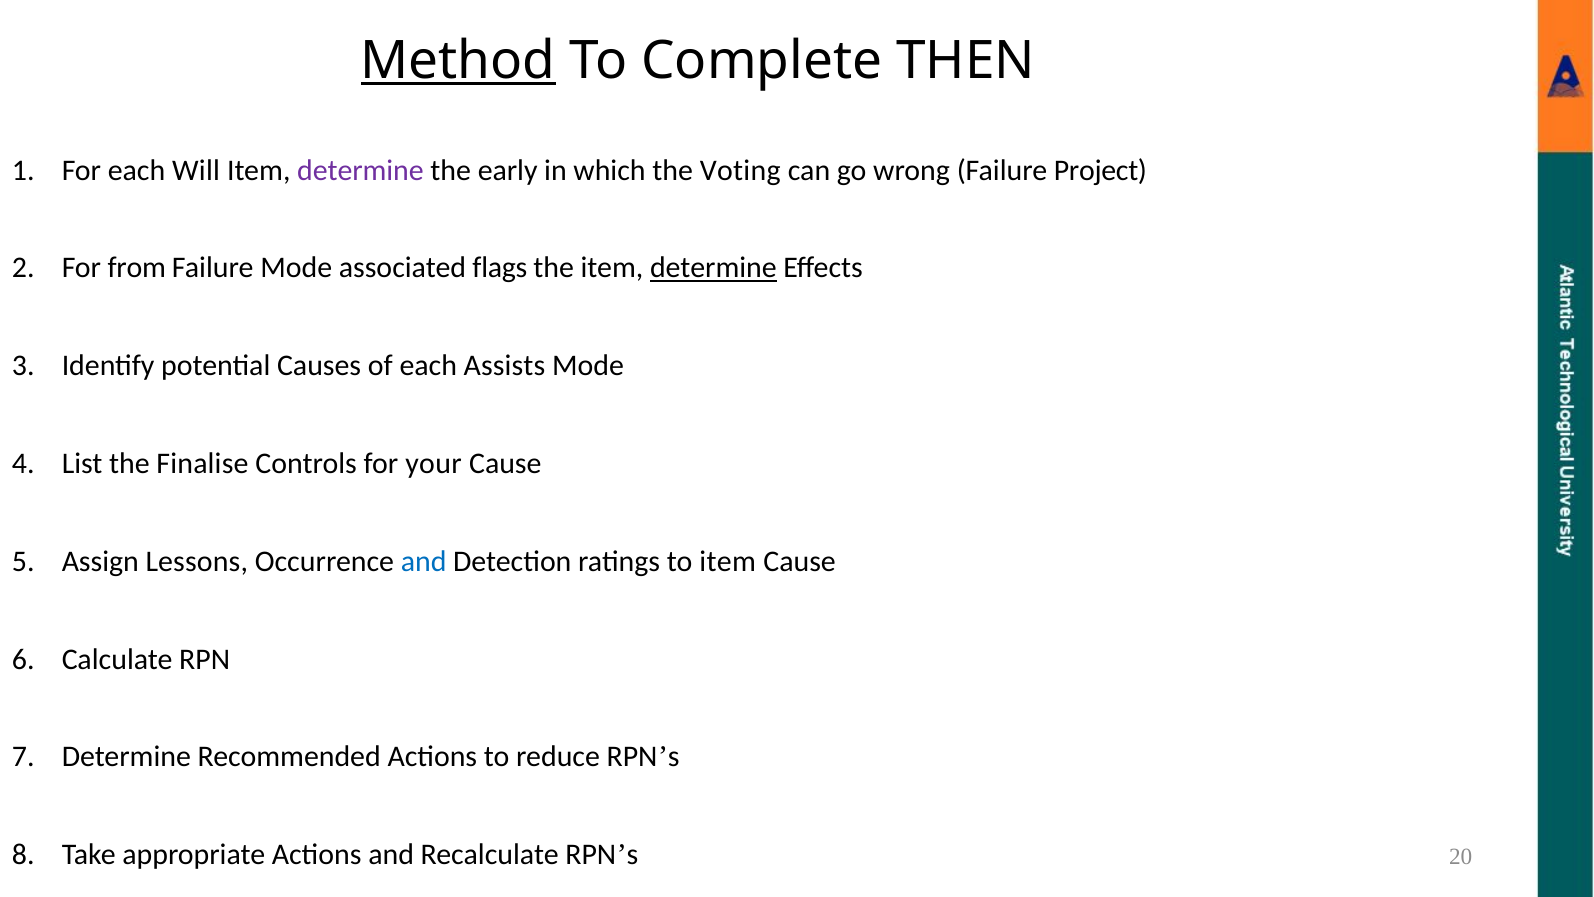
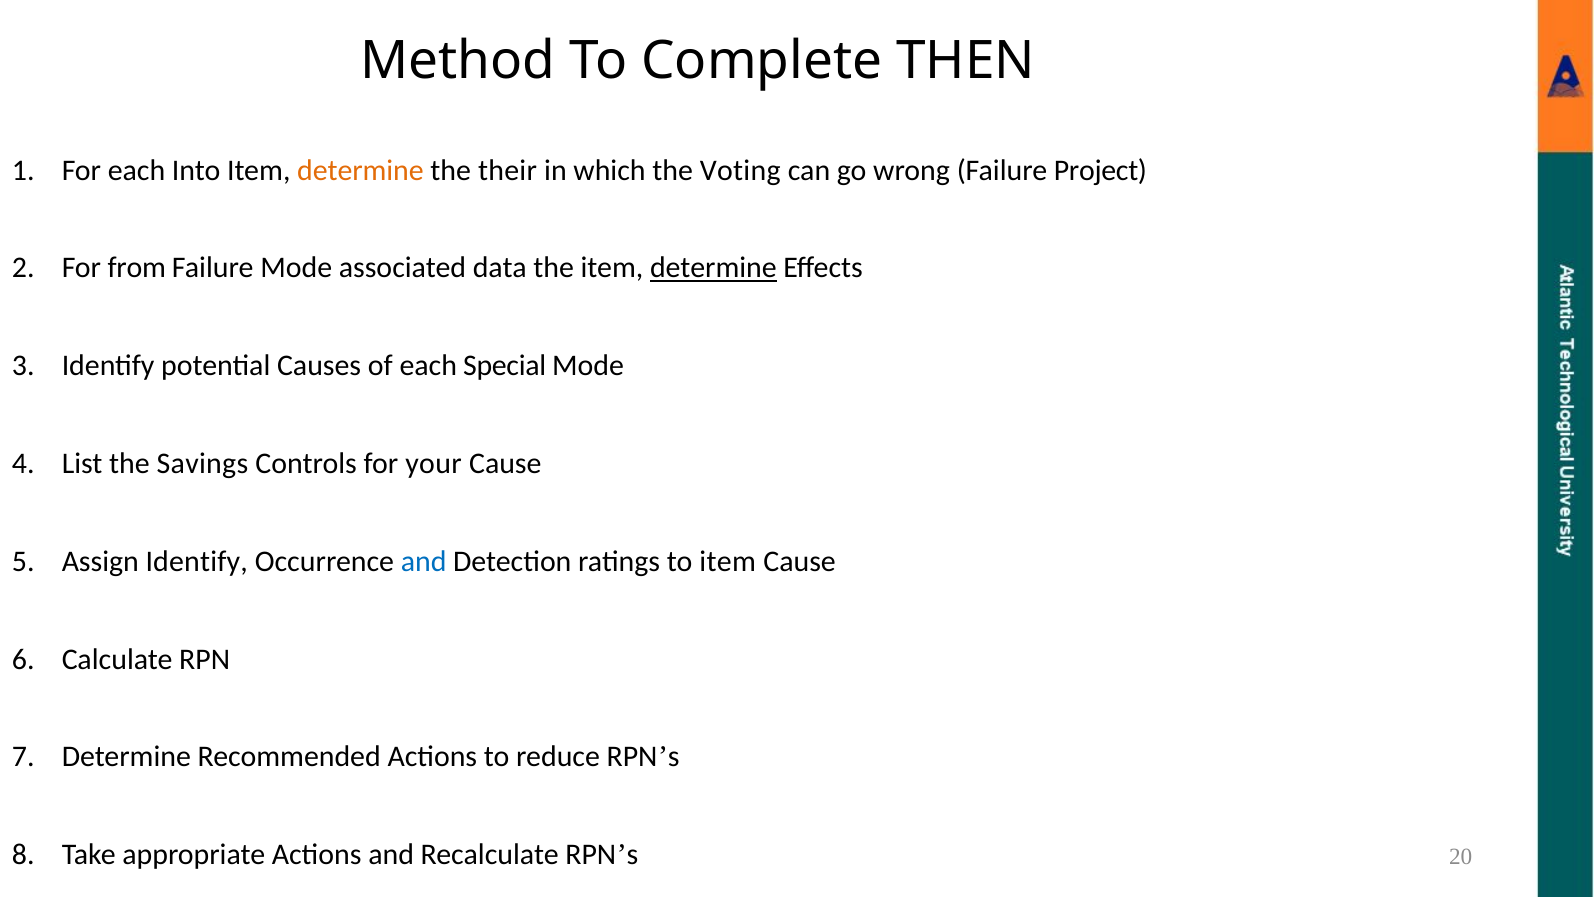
Method underline: present -> none
Will: Will -> Into
determine at (360, 170) colour: purple -> orange
early: early -> their
flags: flags -> data
Assists: Assists -> Special
Finalise: Finalise -> Savings
Assign Lessons: Lessons -> Identify
